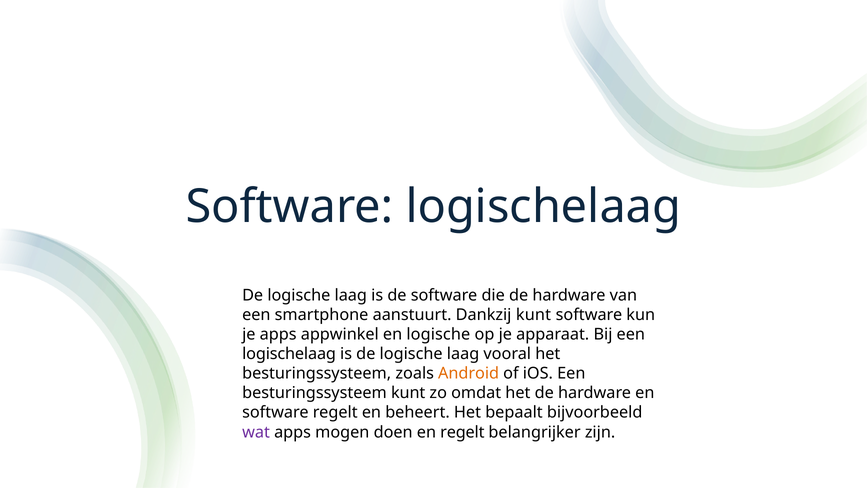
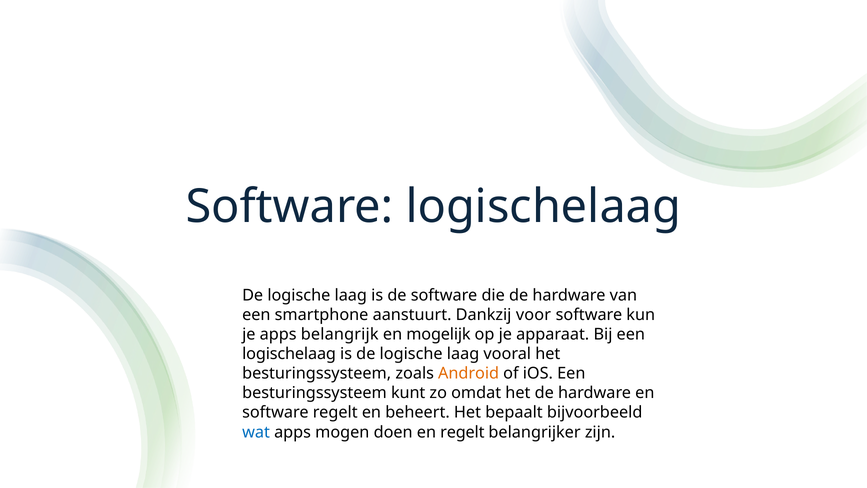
Dankzij kunt: kunt -> voor
appwinkel: appwinkel -> belangrijk
en logische: logische -> mogelijk
wat colour: purple -> blue
